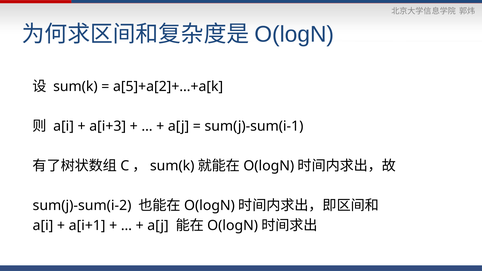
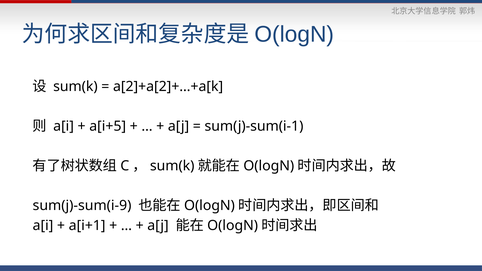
a[5]+a[2]+…+a[k: a[5]+a[2]+…+a[k -> a[2]+a[2]+…+a[k
a[i+3: a[i+3 -> a[i+5
sum(j)-sum(i-2: sum(j)-sum(i-2 -> sum(j)-sum(i-9
